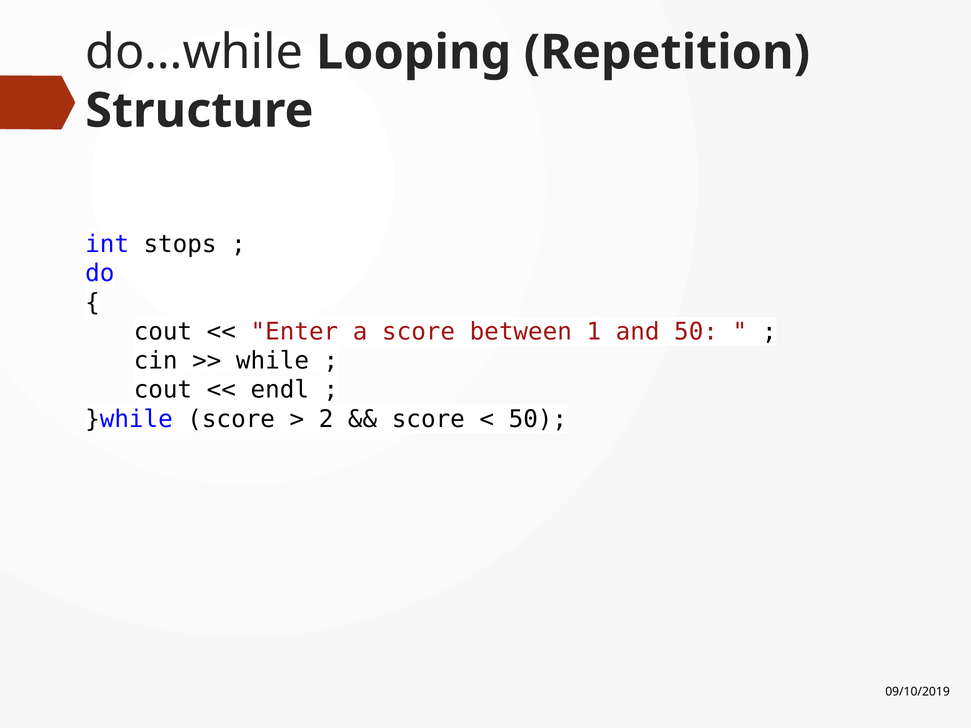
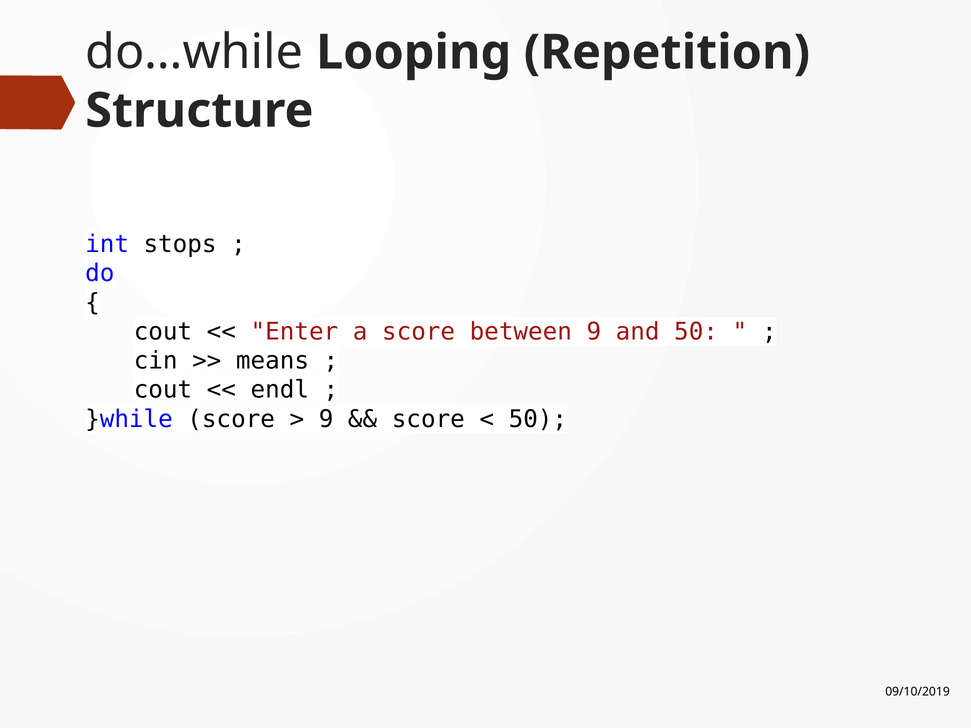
between 1: 1 -> 9
while: while -> means
2 at (326, 419): 2 -> 9
